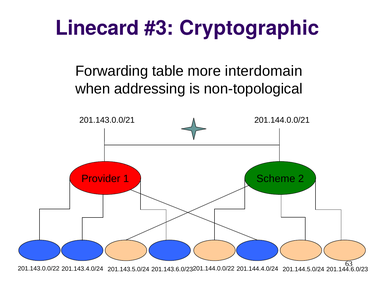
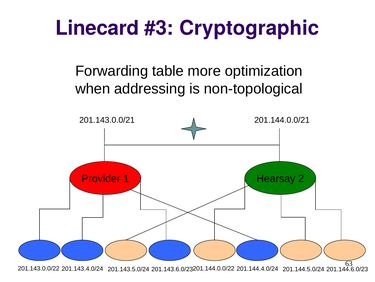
interdomain: interdomain -> optimization
Scheme: Scheme -> Hearsay
